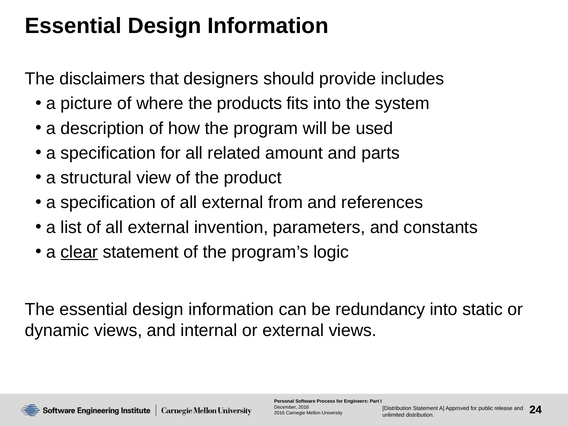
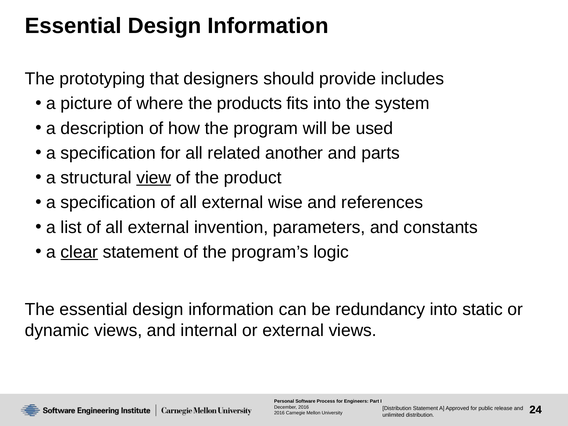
disclaimers: disclaimers -> prototyping
amount: amount -> another
view underline: none -> present
from: from -> wise
